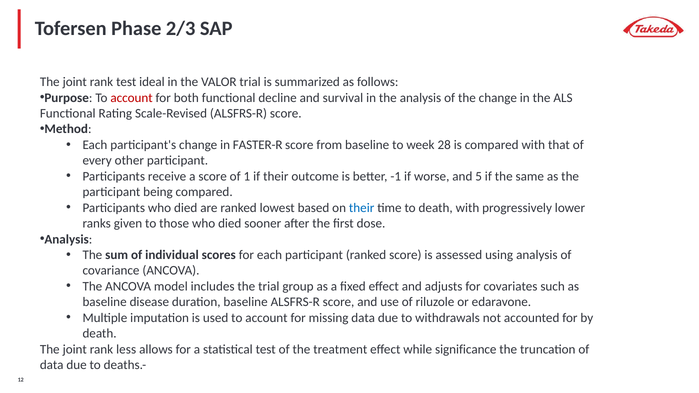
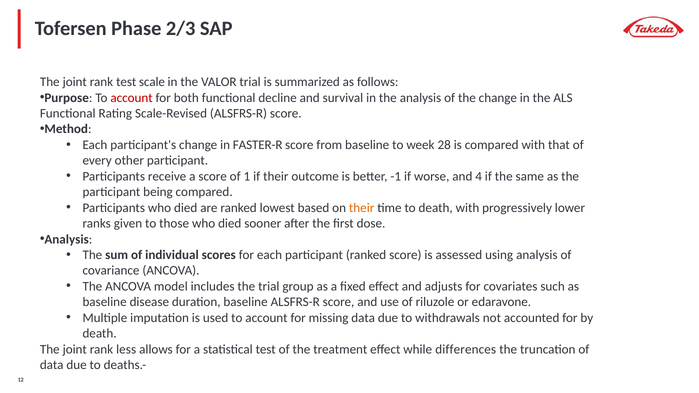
ideal: ideal -> scale
5: 5 -> 4
their at (362, 208) colour: blue -> orange
significance: significance -> differences
